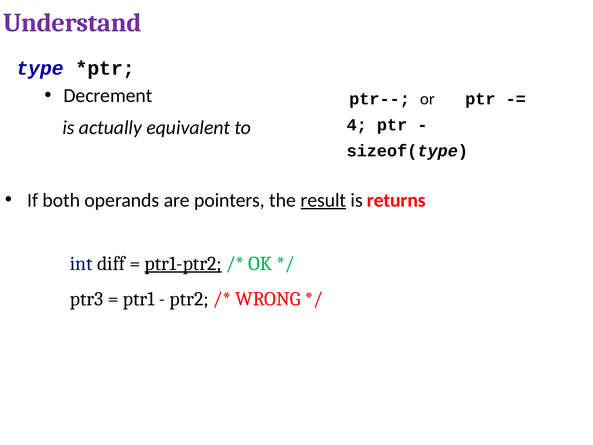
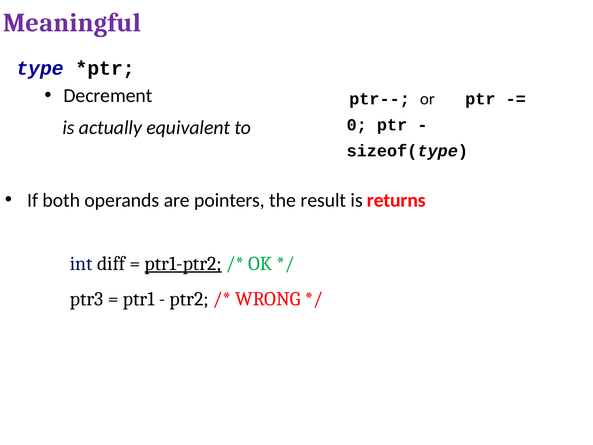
Understand: Understand -> Meaningful
4: 4 -> 0
result underline: present -> none
